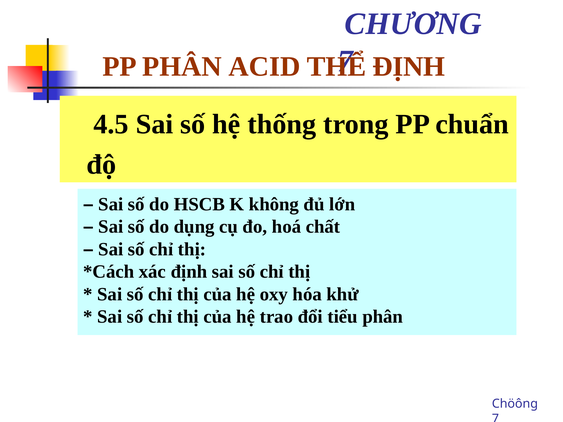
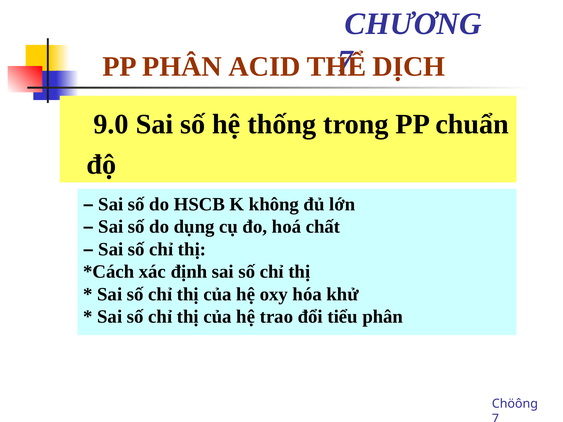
ĐỊNH at (409, 67): ĐỊNH -> DỊCH
4.5: 4.5 -> 9.0
